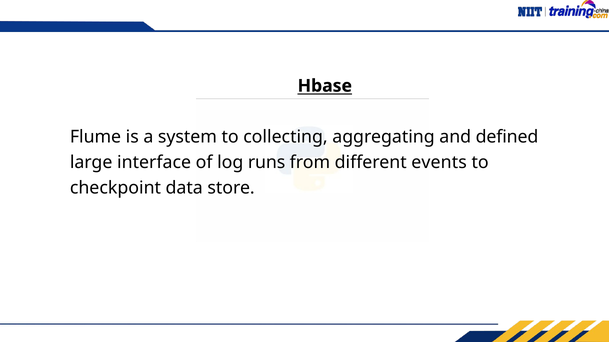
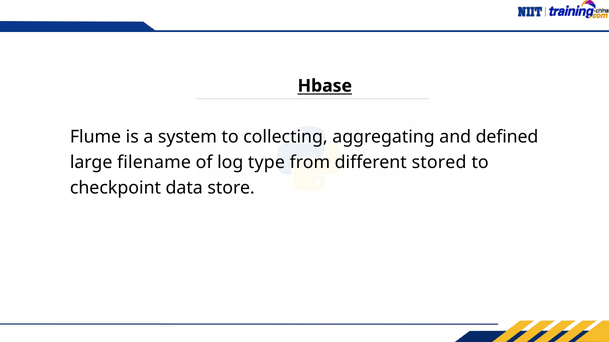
interface: interface -> filename
runs: runs -> type
events: events -> stored
